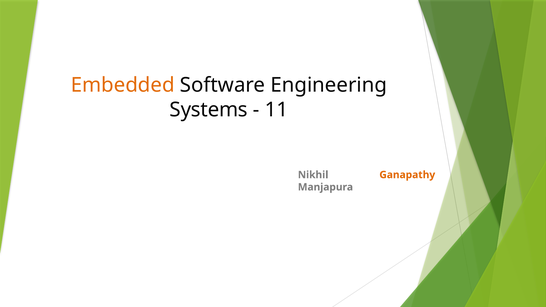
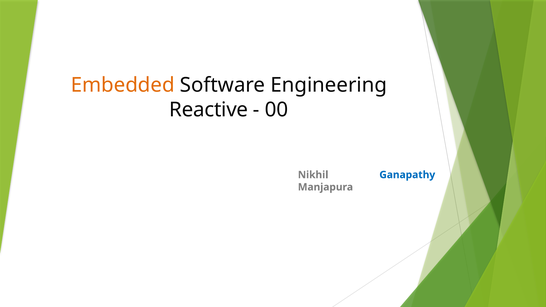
Systems: Systems -> Reactive
11: 11 -> 00
Ganapathy colour: orange -> blue
